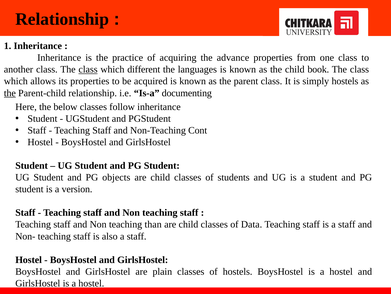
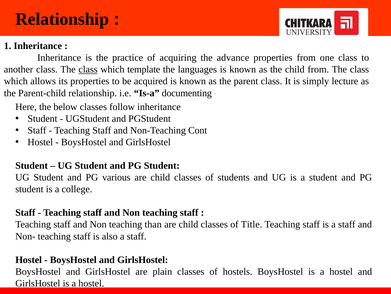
different: different -> template
child book: book -> from
simply hostels: hostels -> lecture
the at (10, 93) underline: present -> none
objects: objects -> various
version: version -> college
Data: Data -> Title
